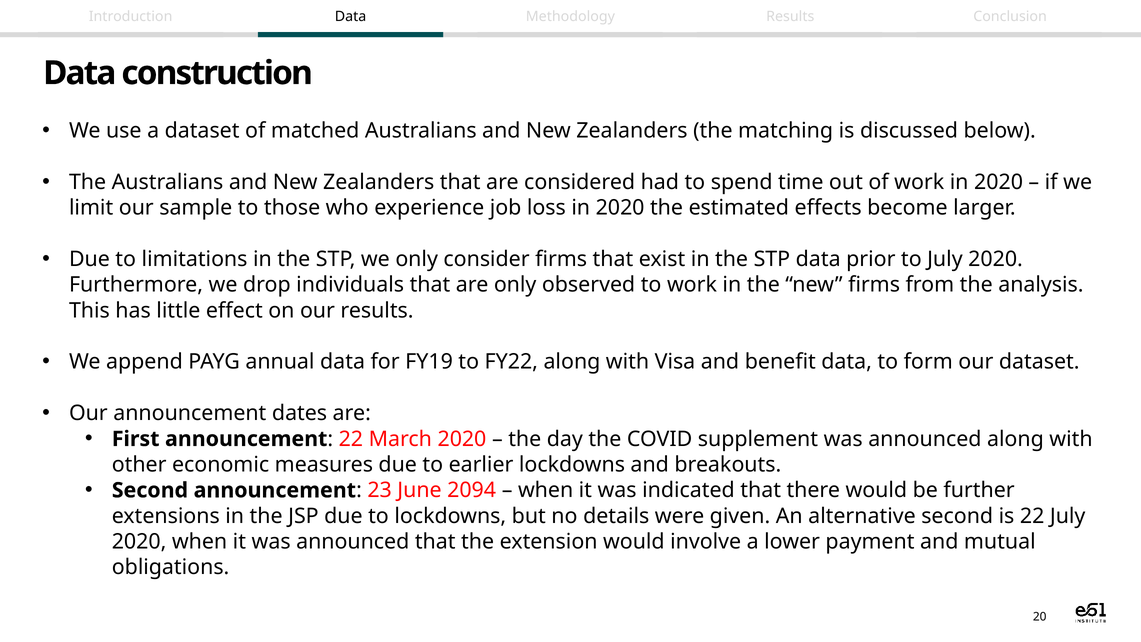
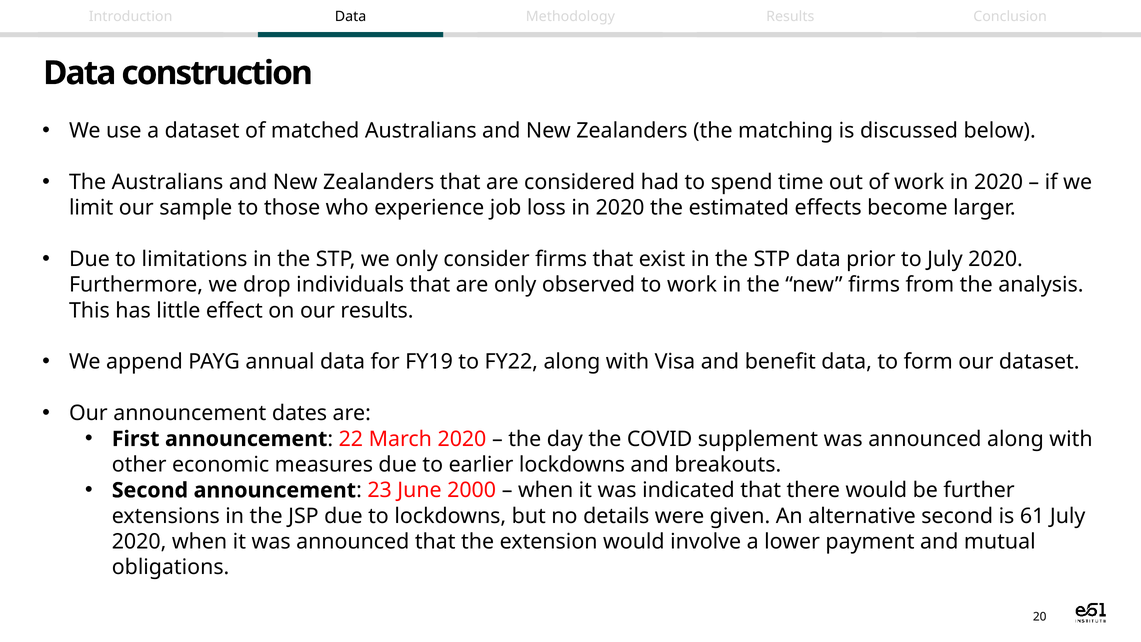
2094: 2094 -> 2000
is 22: 22 -> 61
